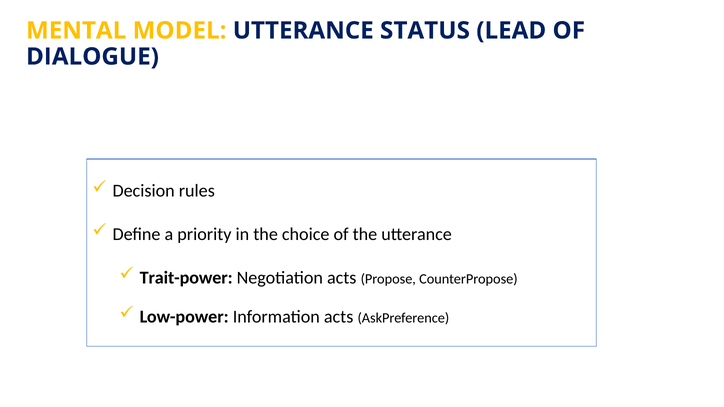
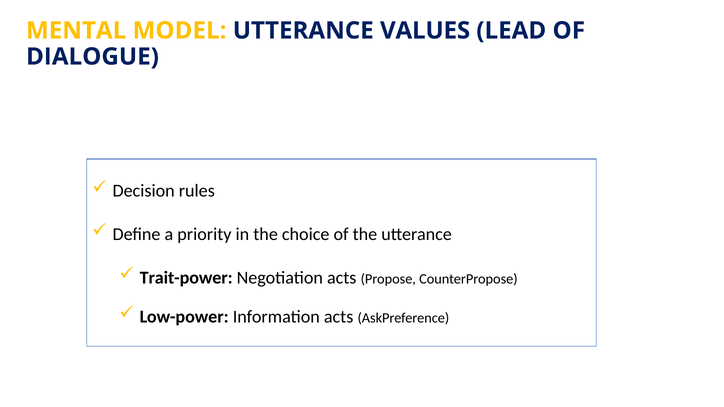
STATUS: STATUS -> VALUES
